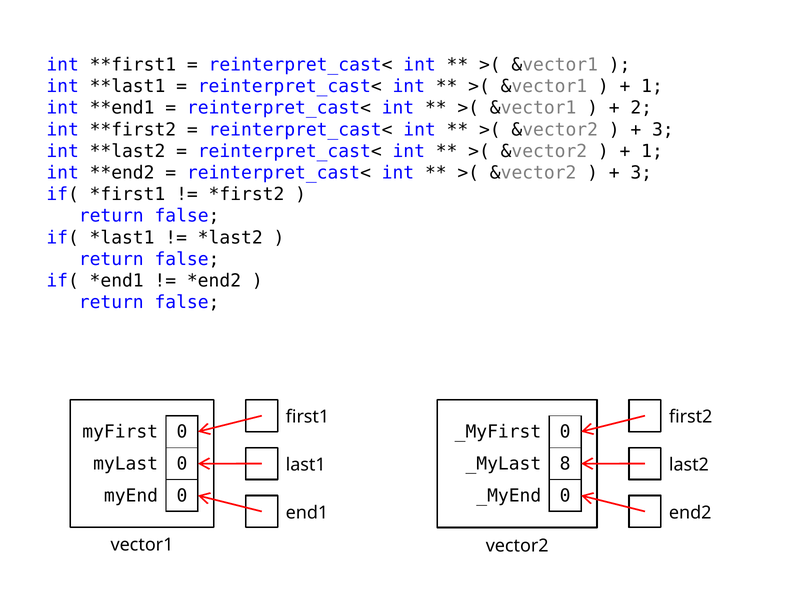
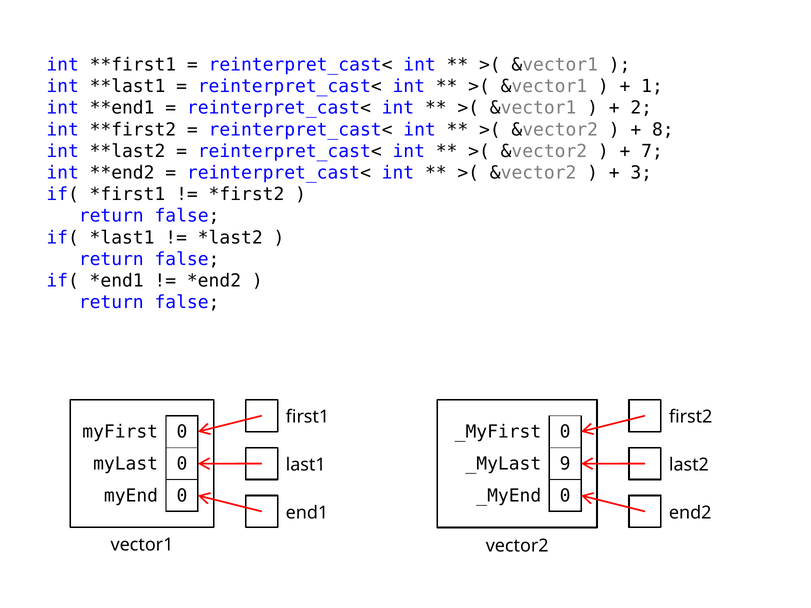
3 at (663, 130): 3 -> 8
1 at (652, 151): 1 -> 7
8: 8 -> 9
